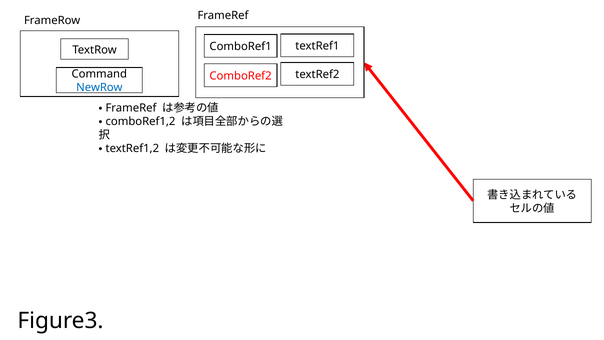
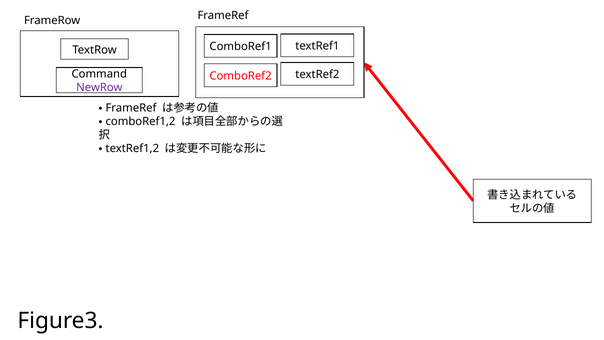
NewRow colour: blue -> purple
